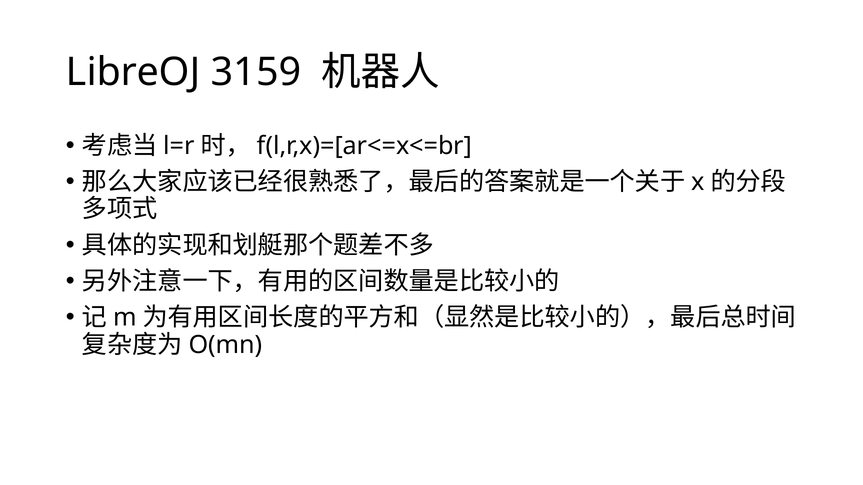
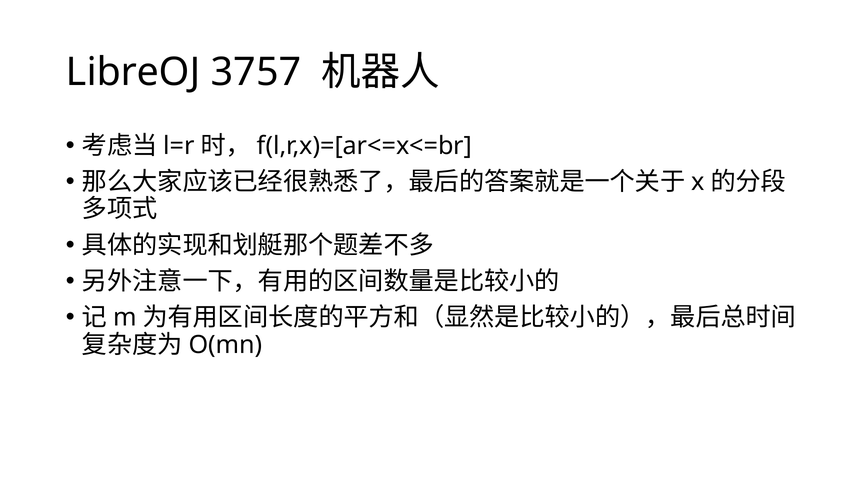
3159: 3159 -> 3757
